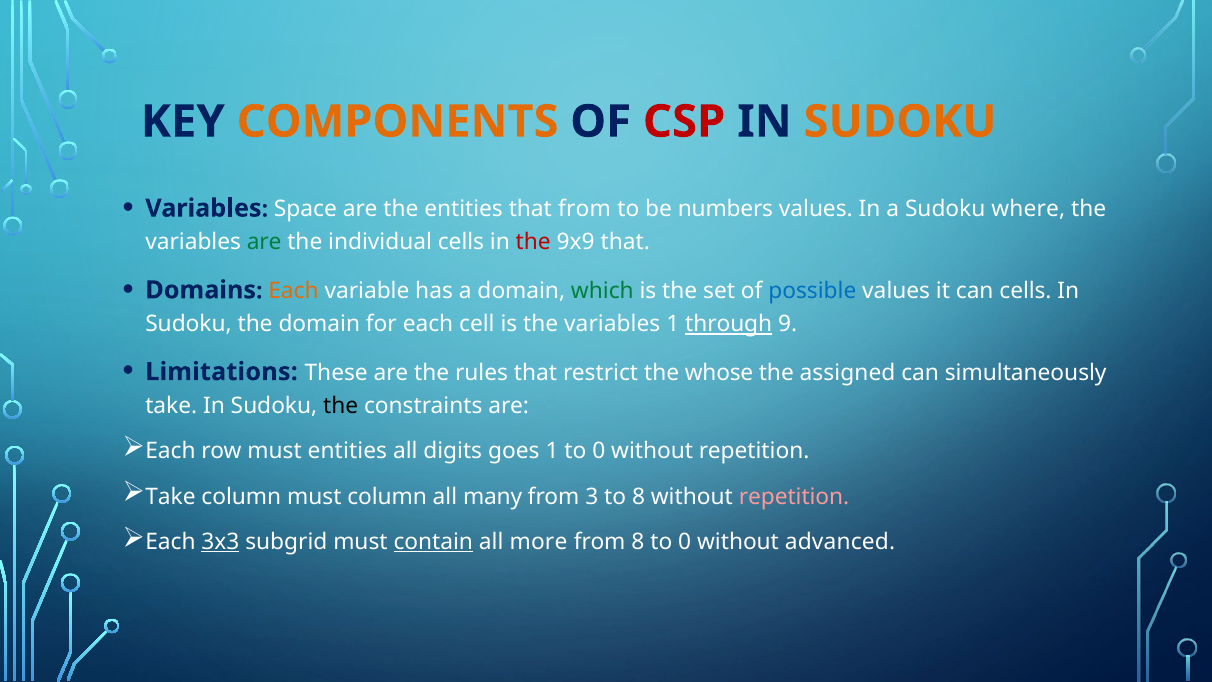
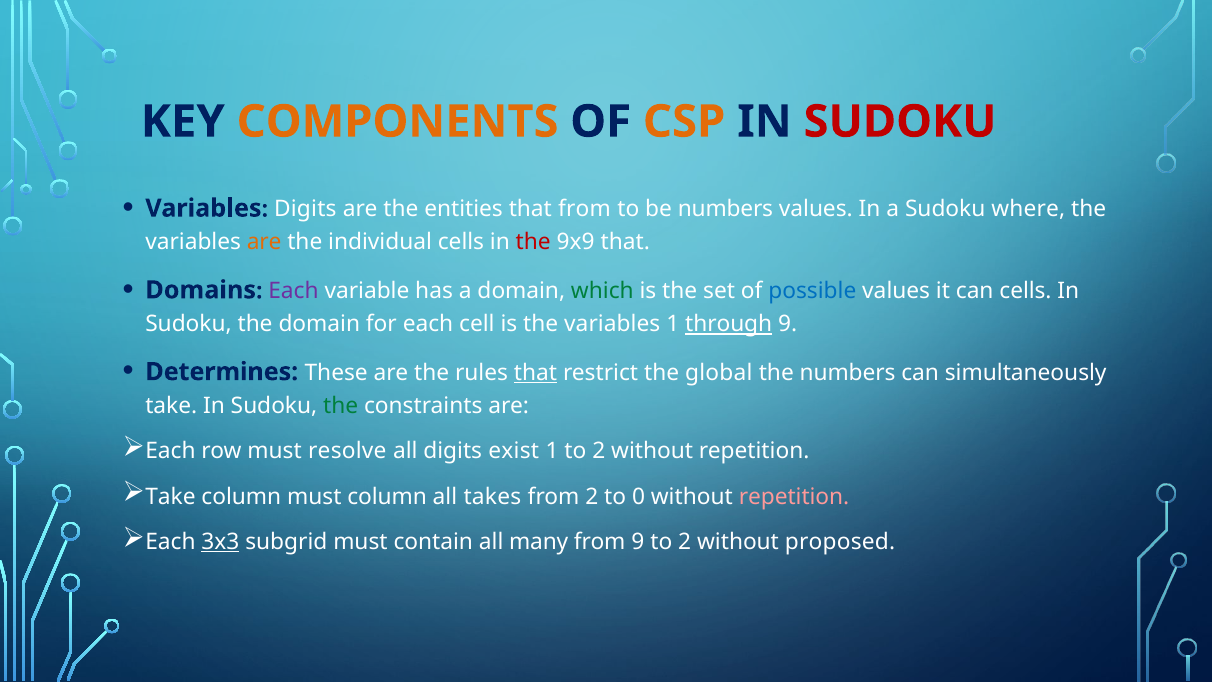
CSP colour: red -> orange
SUDOKU at (900, 122) colour: orange -> red
Variables Space: Space -> Digits
are at (264, 242) colour: green -> orange
Each at (293, 291) colour: orange -> purple
Limitations: Limitations -> Determines
that at (536, 373) underline: none -> present
whose: whose -> global
the assigned: assigned -> numbers
the at (341, 406) colour: black -> green
must entities: entities -> resolve
goes: goes -> exist
1 to 0: 0 -> 2
many: many -> takes
from 3: 3 -> 2
to 8: 8 -> 0
contain underline: present -> none
more: more -> many
from 8: 8 -> 9
0 at (685, 542): 0 -> 2
advanced: advanced -> proposed
